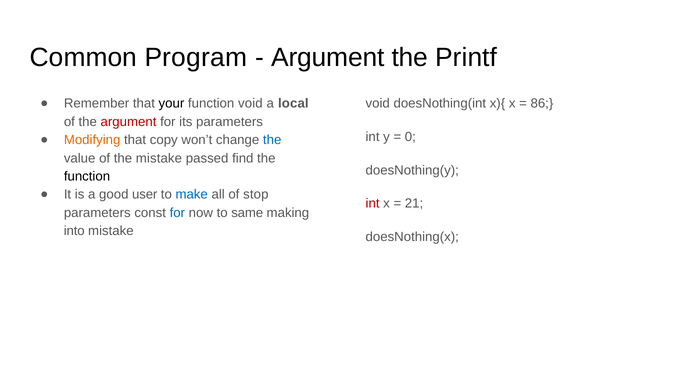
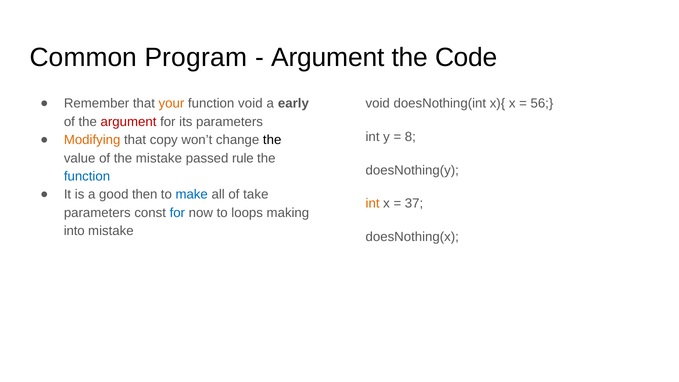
Printf: Printf -> Code
your colour: black -> orange
local: local -> early
86: 86 -> 56
0: 0 -> 8
the at (272, 140) colour: blue -> black
find: find -> rule
function at (87, 176) colour: black -> blue
user: user -> then
stop: stop -> take
int at (373, 203) colour: red -> orange
21: 21 -> 37
same: same -> loops
